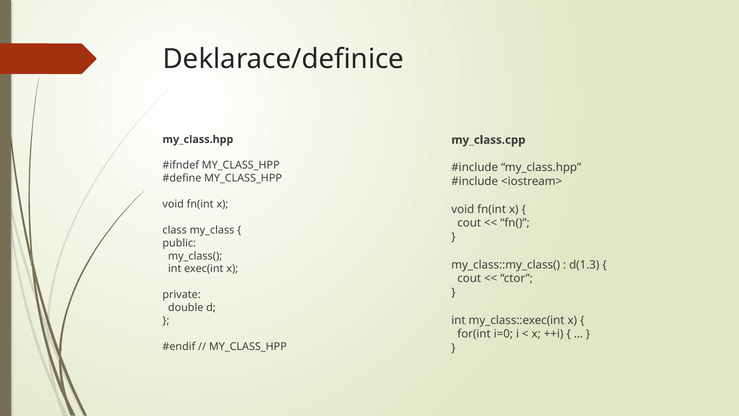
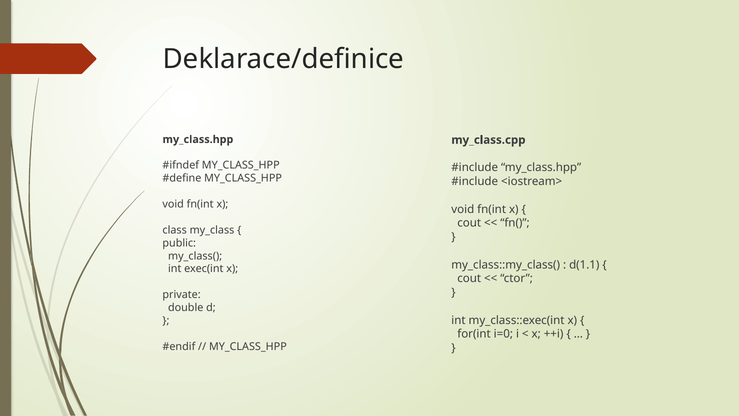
d(1.3: d(1.3 -> d(1.1
